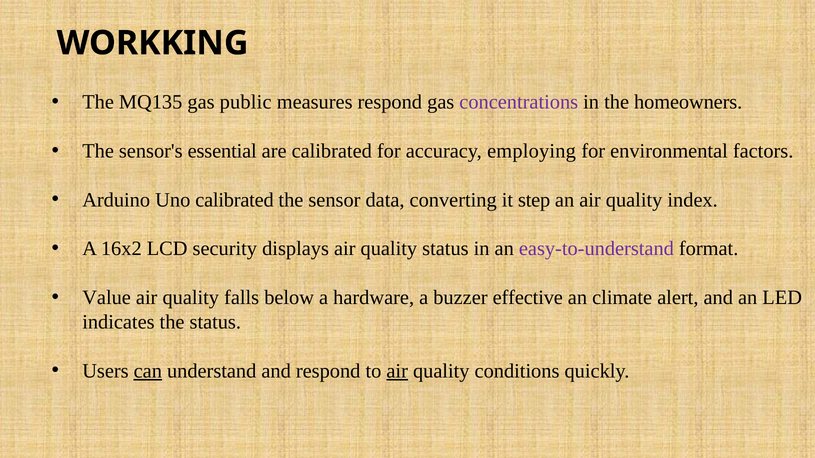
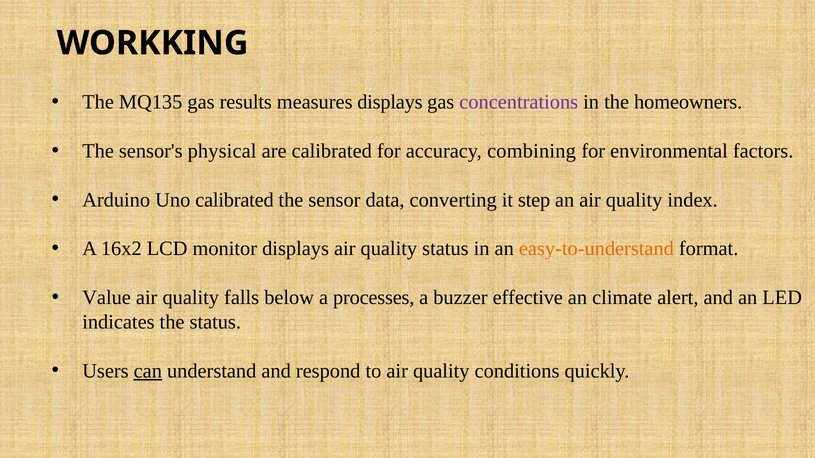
public: public -> results
measures respond: respond -> displays
essential: essential -> physical
employing: employing -> combining
security: security -> monitor
easy-to-understand colour: purple -> orange
hardware: hardware -> processes
air at (397, 371) underline: present -> none
